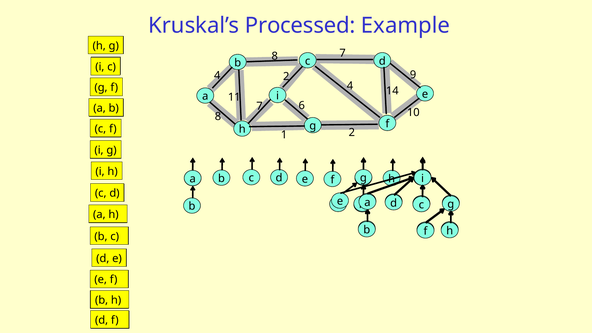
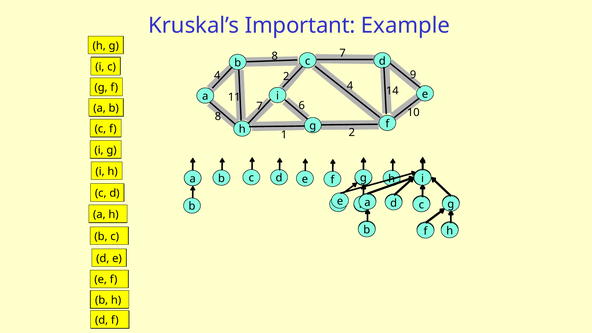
Processed: Processed -> Important
